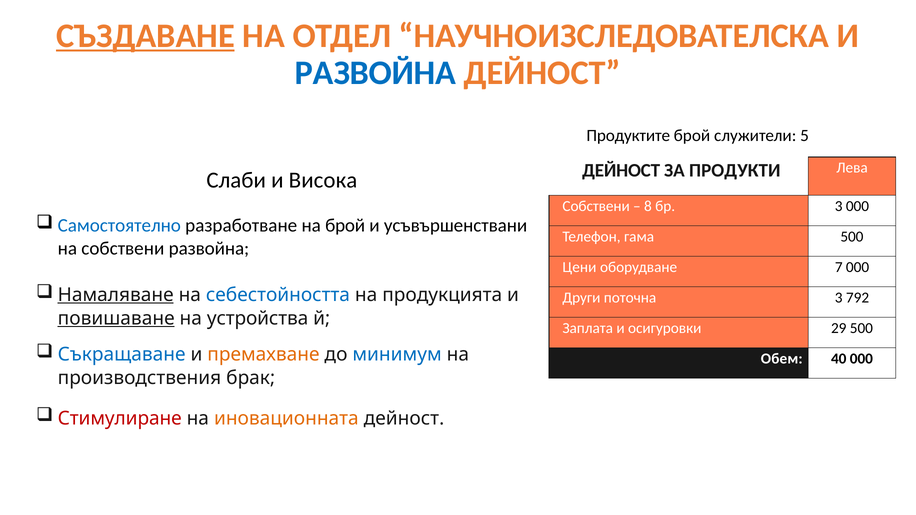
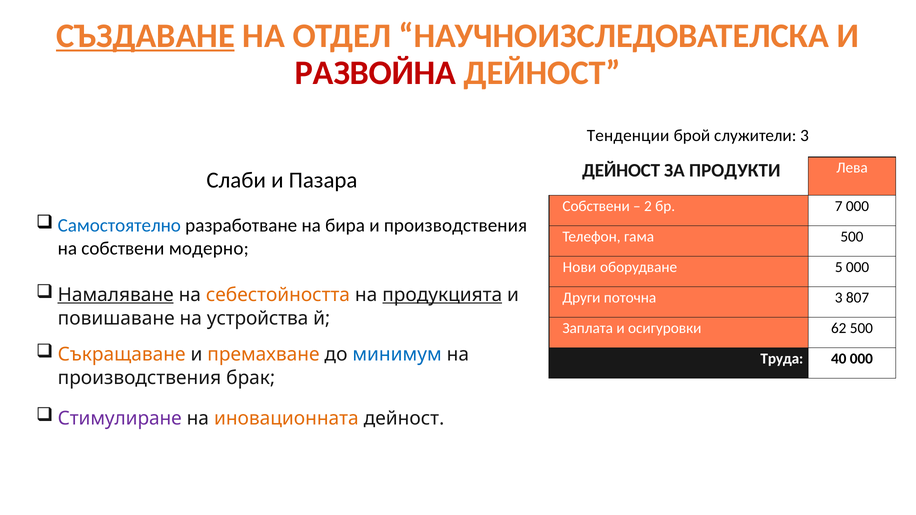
РАЗВОЙНА at (376, 73) colour: blue -> red
Продуктите: Продуктите -> Тенденции
служители 5: 5 -> 3
Висока: Висока -> Пазара
8: 8 -> 2
бр 3: 3 -> 7
на брой: брой -> бира
и усъвършенствани: усъвършенствани -> производствения
собствени развойна: развойна -> модерно
Цени: Цени -> Нови
7: 7 -> 5
себестойността colour: blue -> orange
продукцията underline: none -> present
792: 792 -> 807
повишаване underline: present -> none
29: 29 -> 62
Съкращаване colour: blue -> orange
Обем: Обем -> Труда
Стимулиране colour: red -> purple
